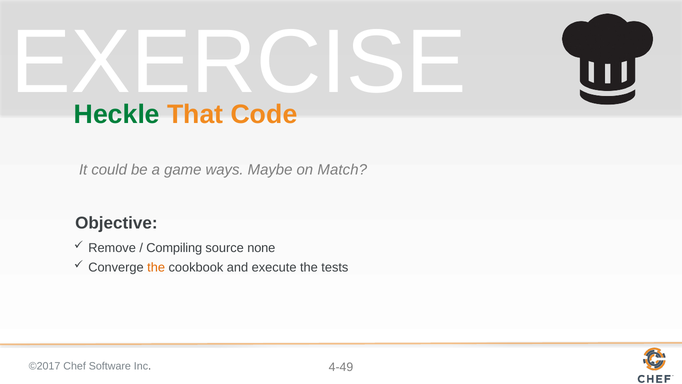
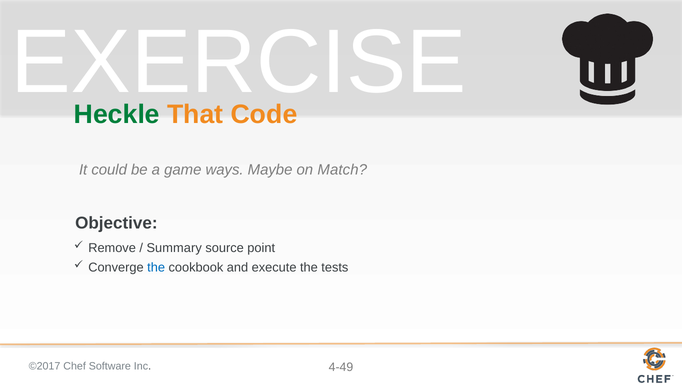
Compiling: Compiling -> Summary
none: none -> point
the at (156, 267) colour: orange -> blue
